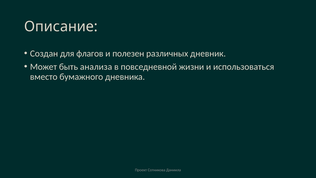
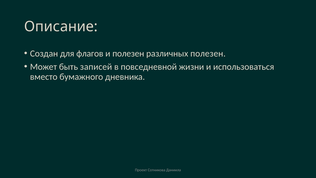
различных дневник: дневник -> полезен
анализа: анализа -> записей
